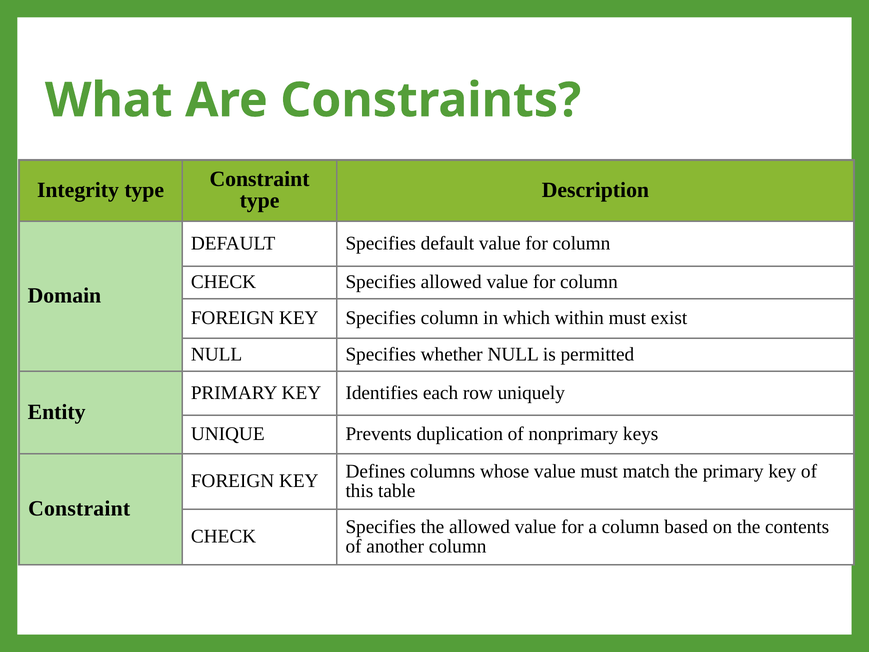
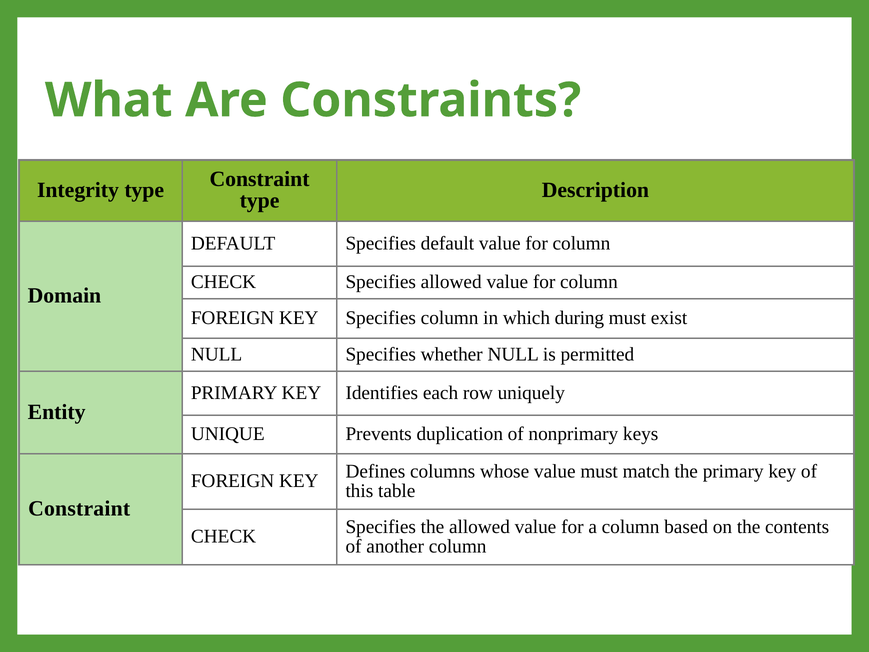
within: within -> during
